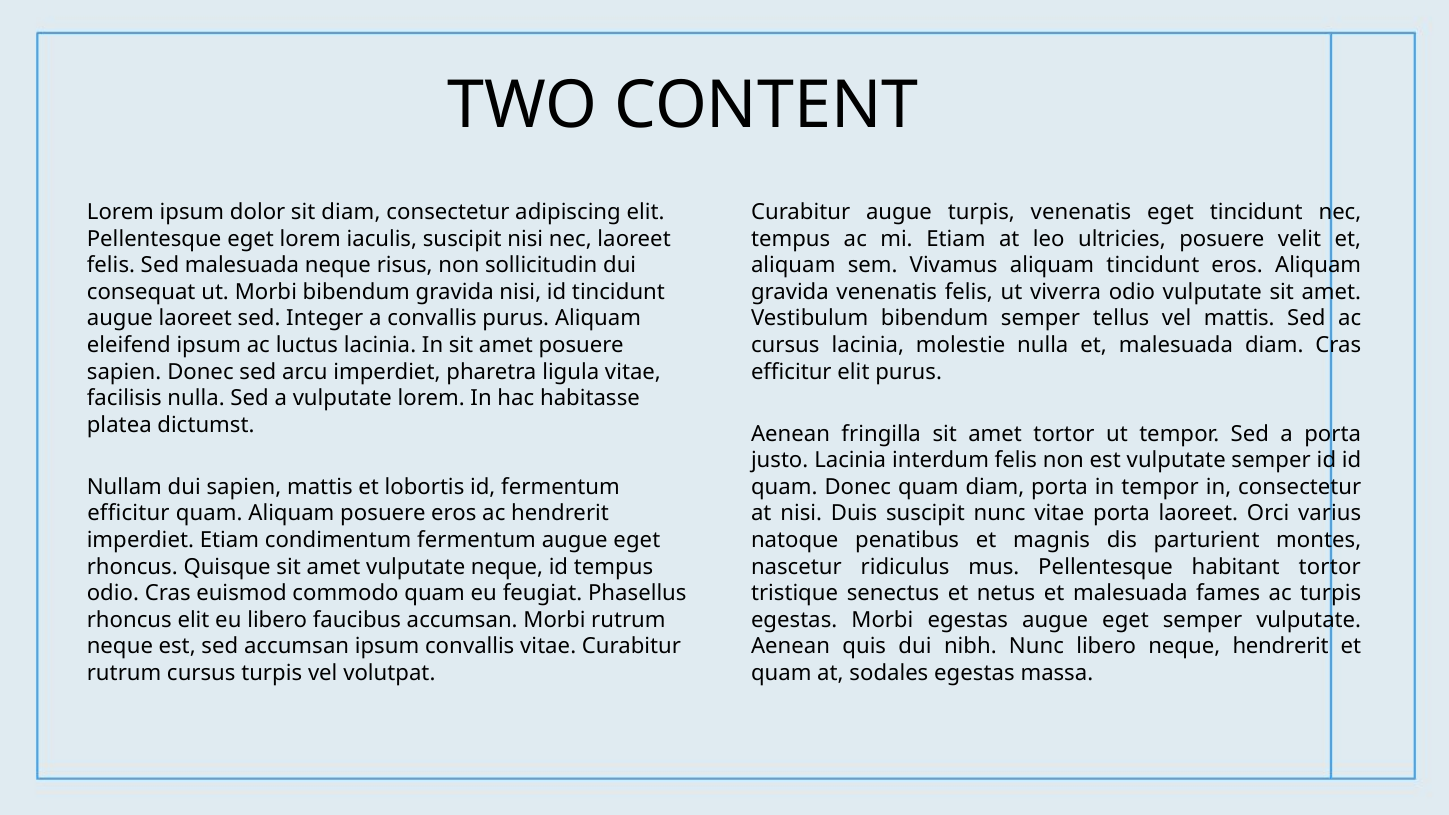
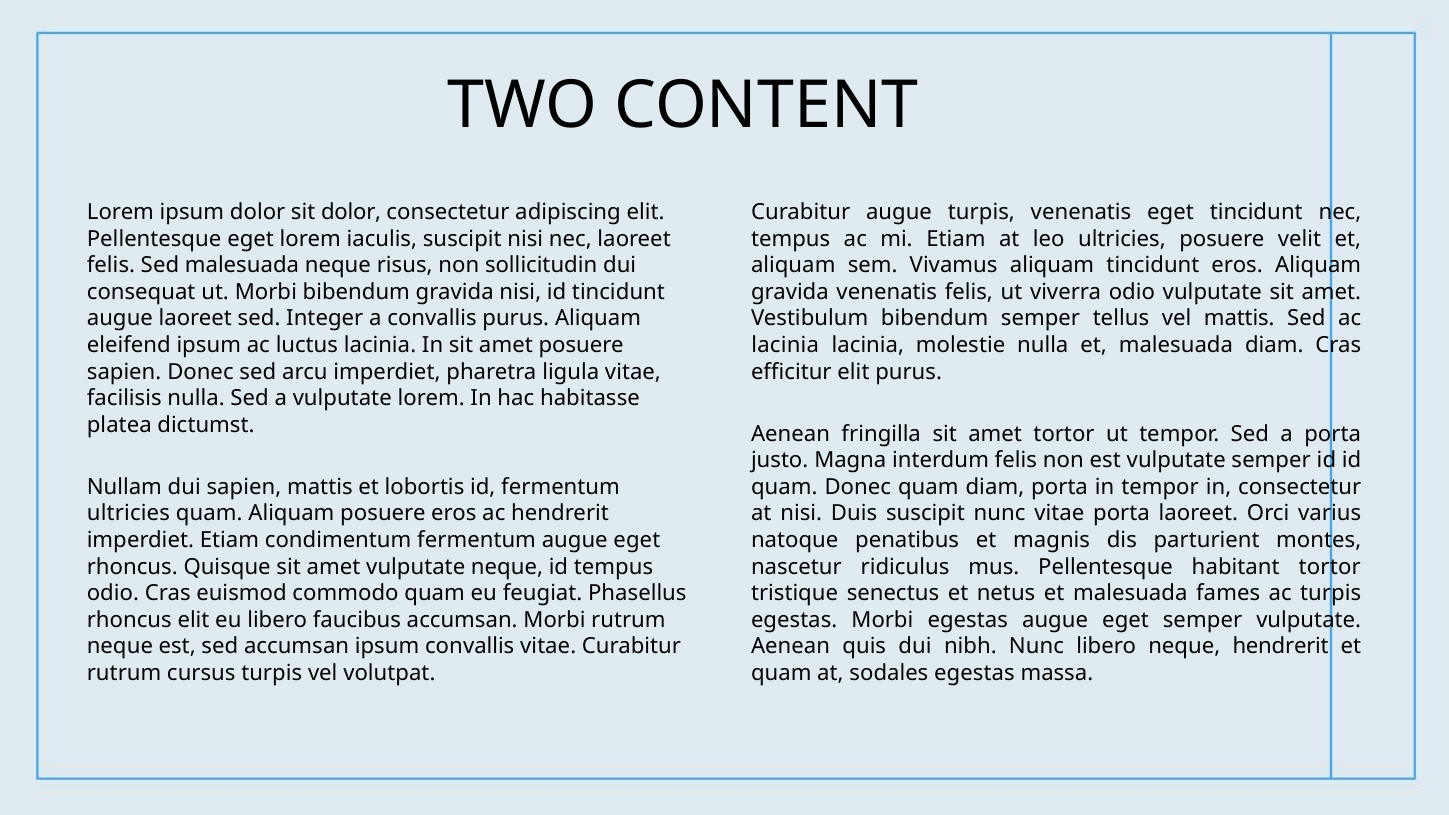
sit diam: diam -> dolor
cursus at (785, 345): cursus -> lacinia
justo Lacinia: Lacinia -> Magna
efficitur at (128, 514): efficitur -> ultricies
